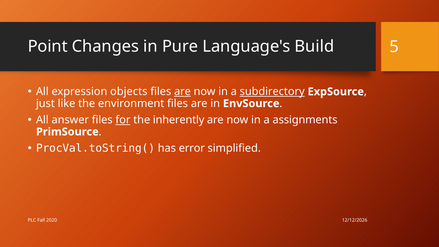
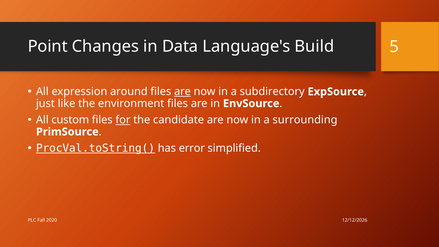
Pure: Pure -> Data
objects: objects -> around
subdirectory underline: present -> none
answer: answer -> custom
inherently: inherently -> candidate
assignments: assignments -> surrounding
ProcVal.toString( underline: none -> present
